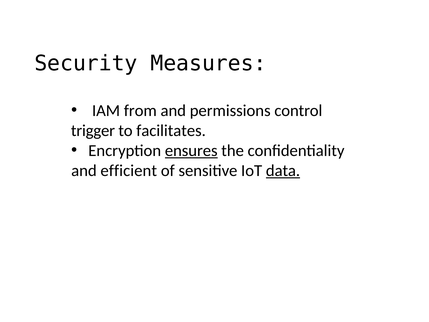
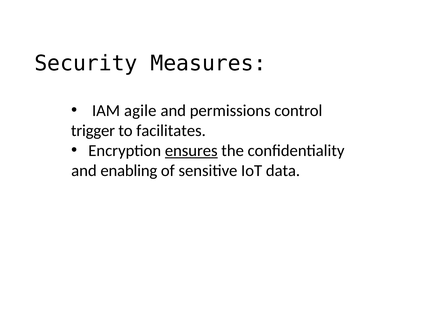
from: from -> agile
efficient: efficient -> enabling
data underline: present -> none
